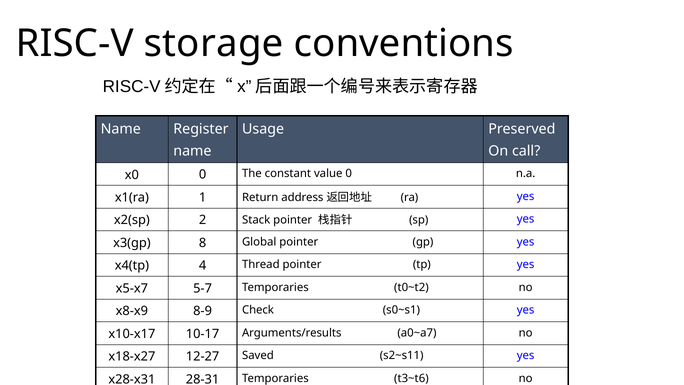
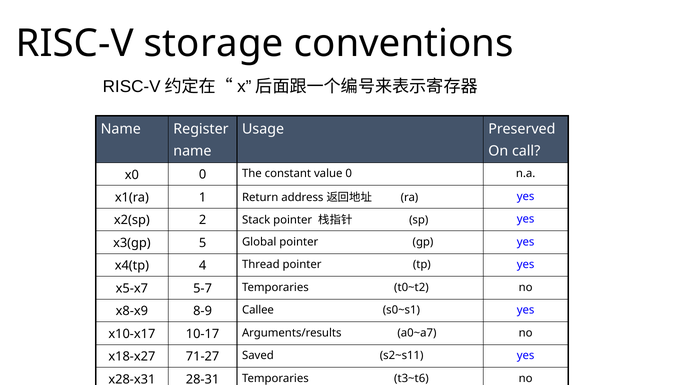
8: 8 -> 5
Check: Check -> Callee
12-27: 12-27 -> 71-27
